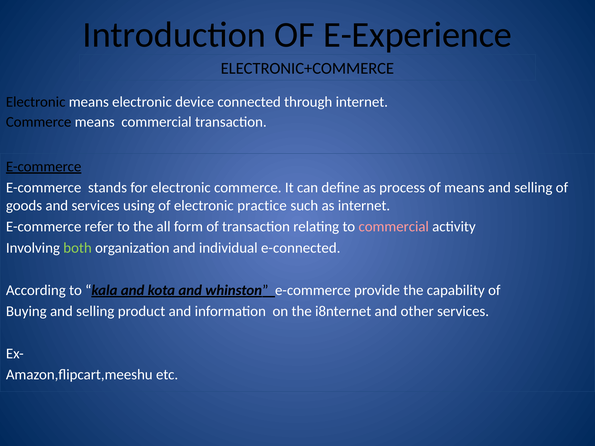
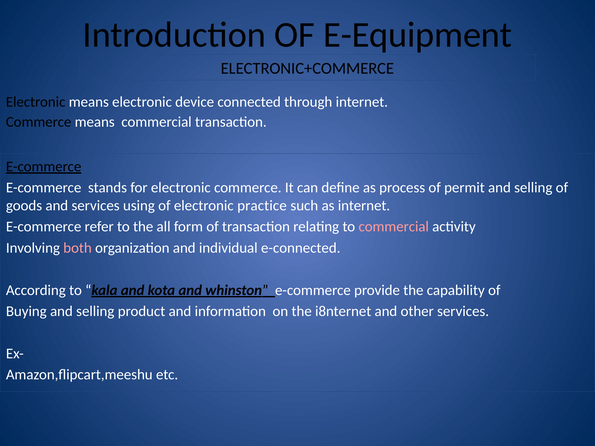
E-Experience: E-Experience -> E-Equipment
of means: means -> permit
both colour: light green -> pink
